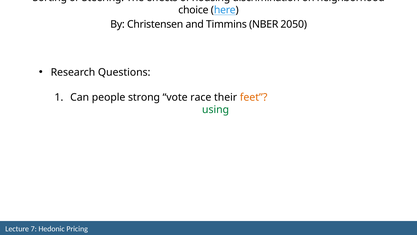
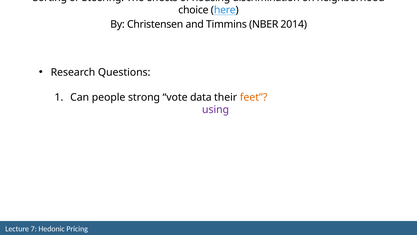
2050: 2050 -> 2014
race: race -> data
using colour: green -> purple
